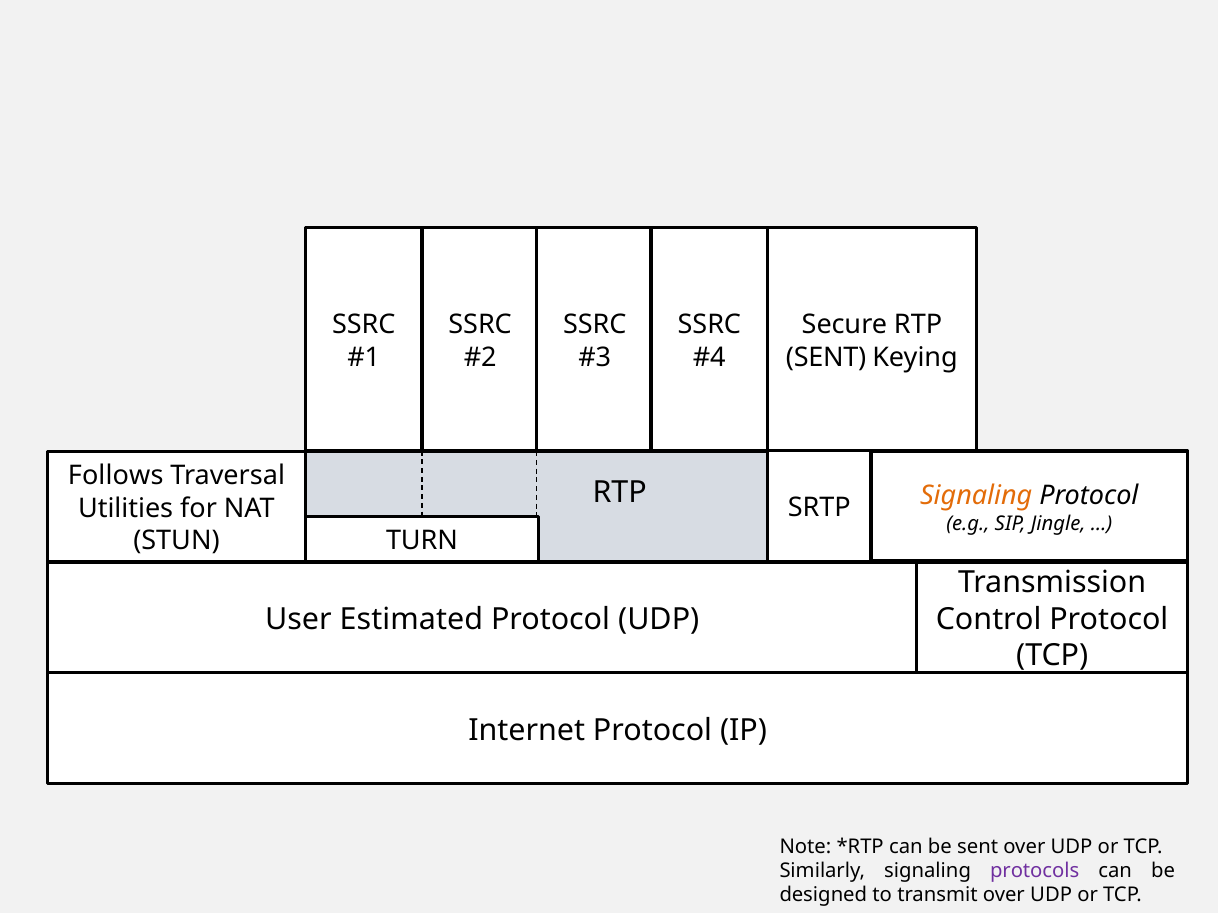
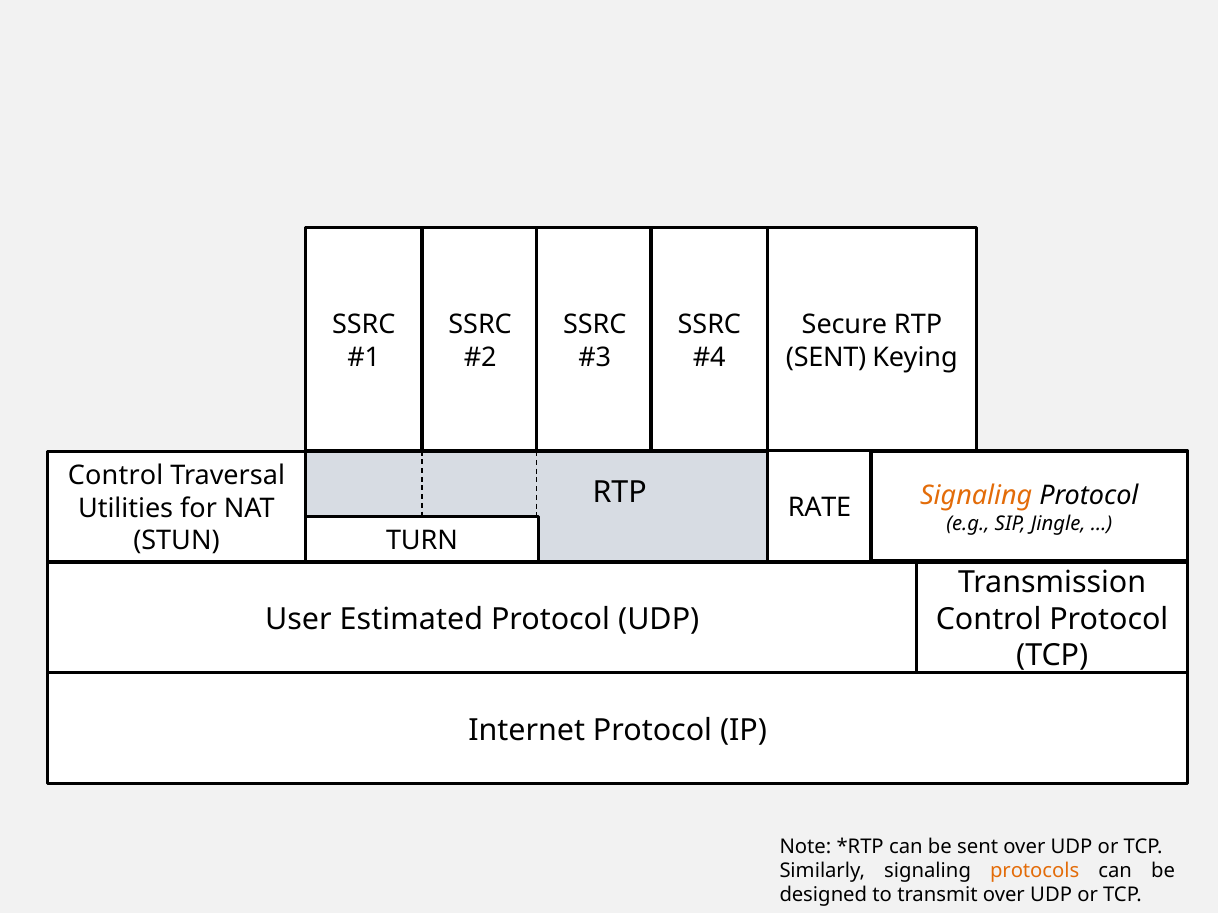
Follows at (116, 476): Follows -> Control
SRTP: SRTP -> RATE
protocols colour: purple -> orange
